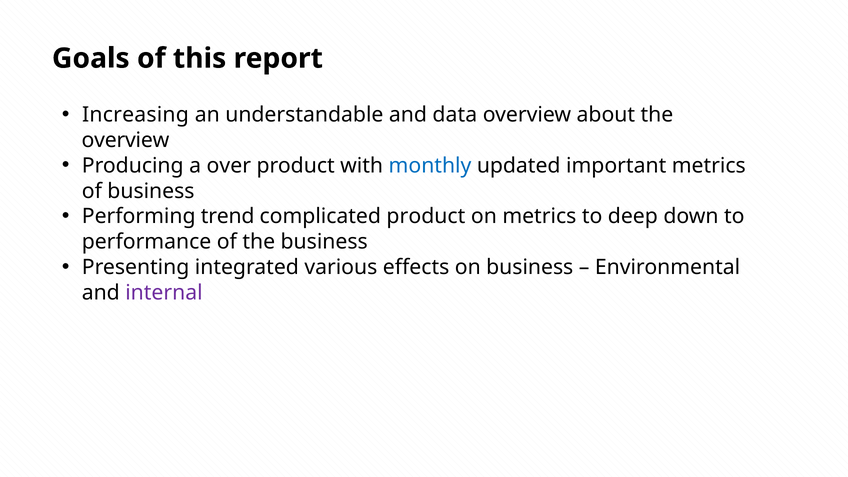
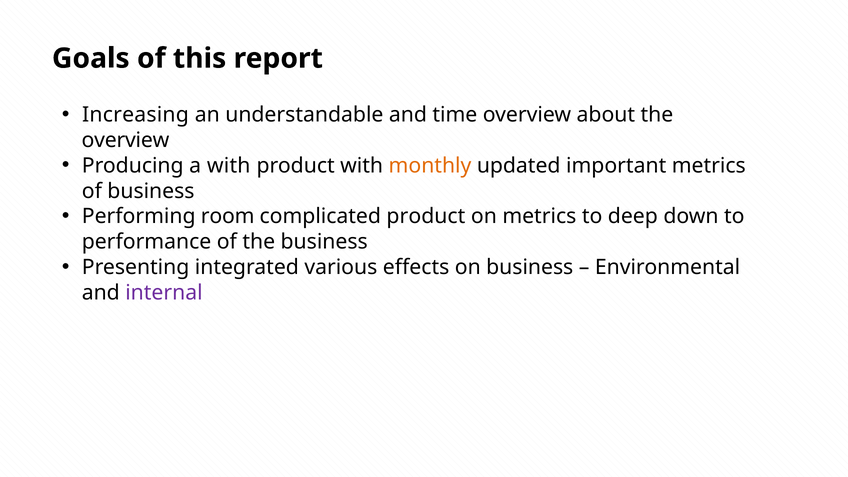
data: data -> time
a over: over -> with
monthly colour: blue -> orange
trend: trend -> room
